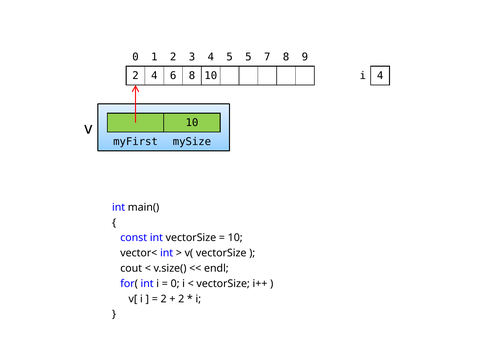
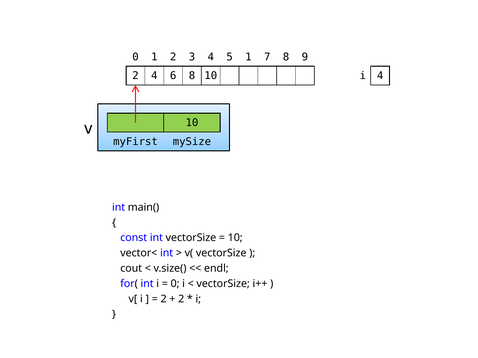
5 5: 5 -> 1
